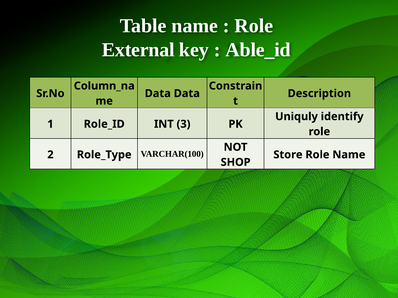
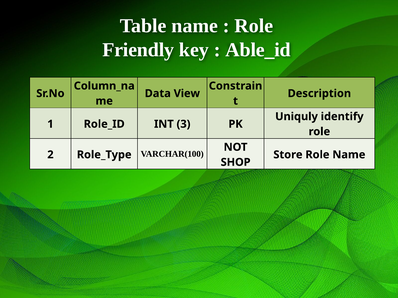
External: External -> Friendly
Data Data: Data -> View
